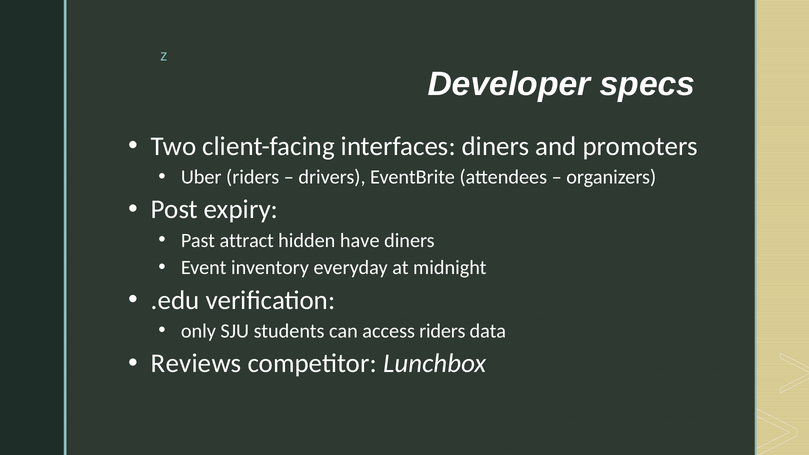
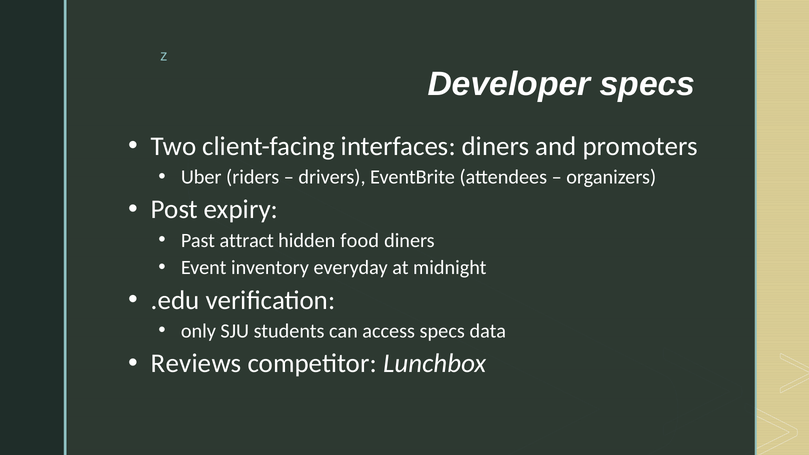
have: have -> food
access riders: riders -> specs
